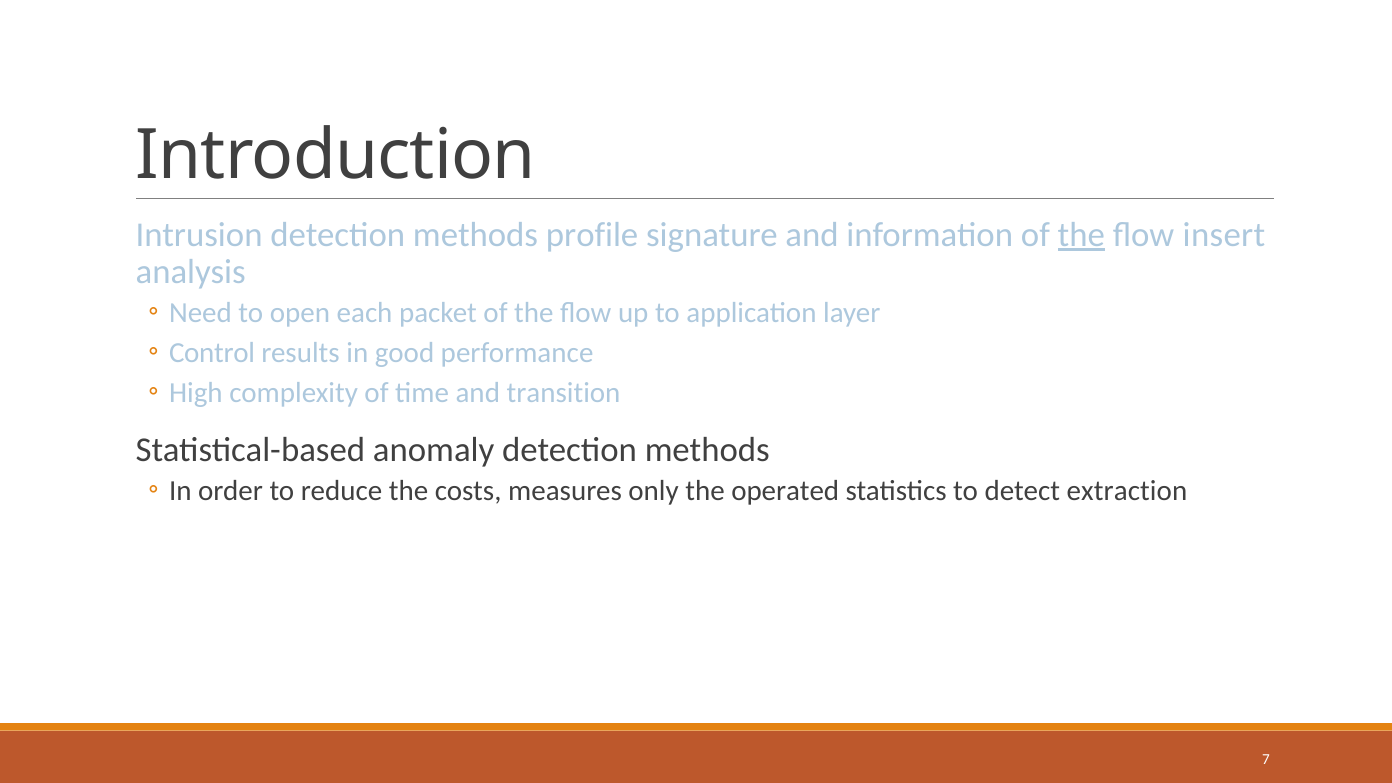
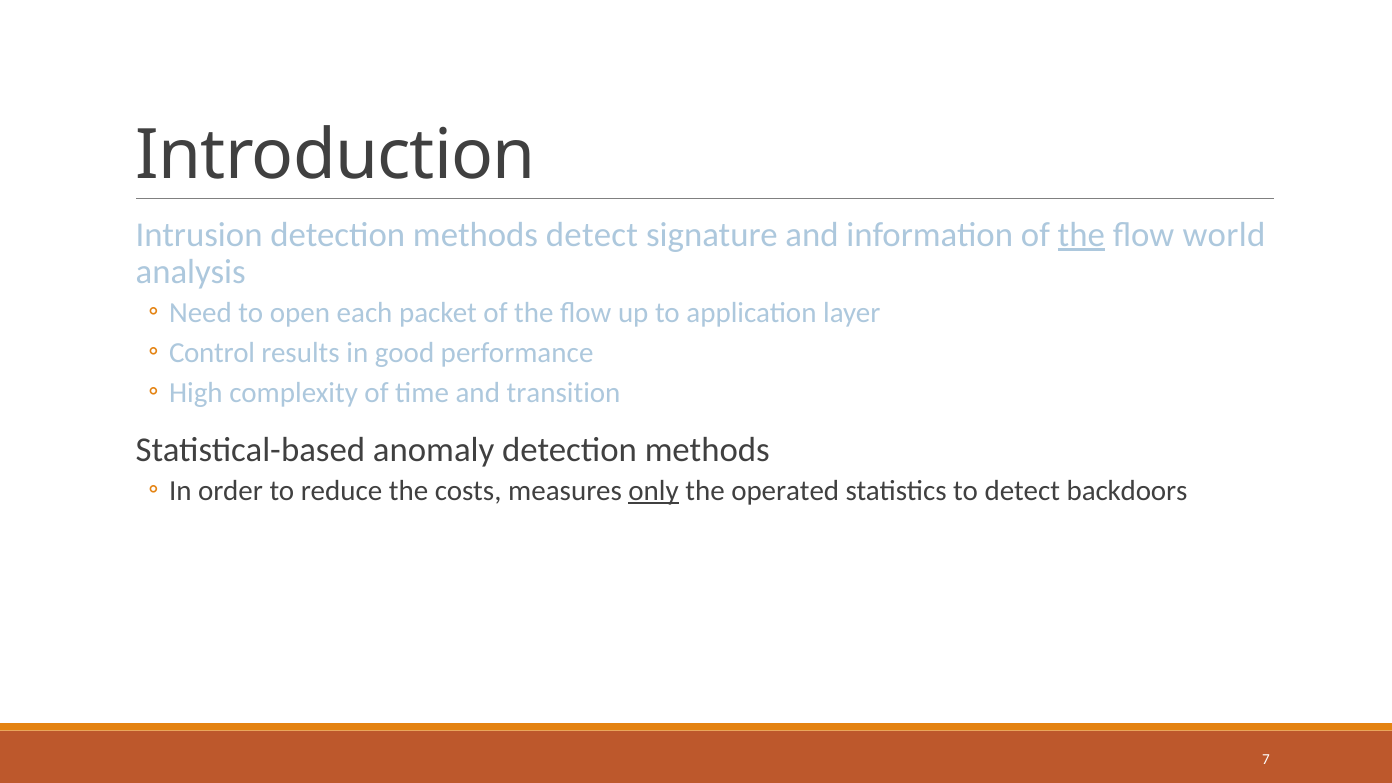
methods profile: profile -> detect
insert: insert -> world
only underline: none -> present
extraction: extraction -> backdoors
